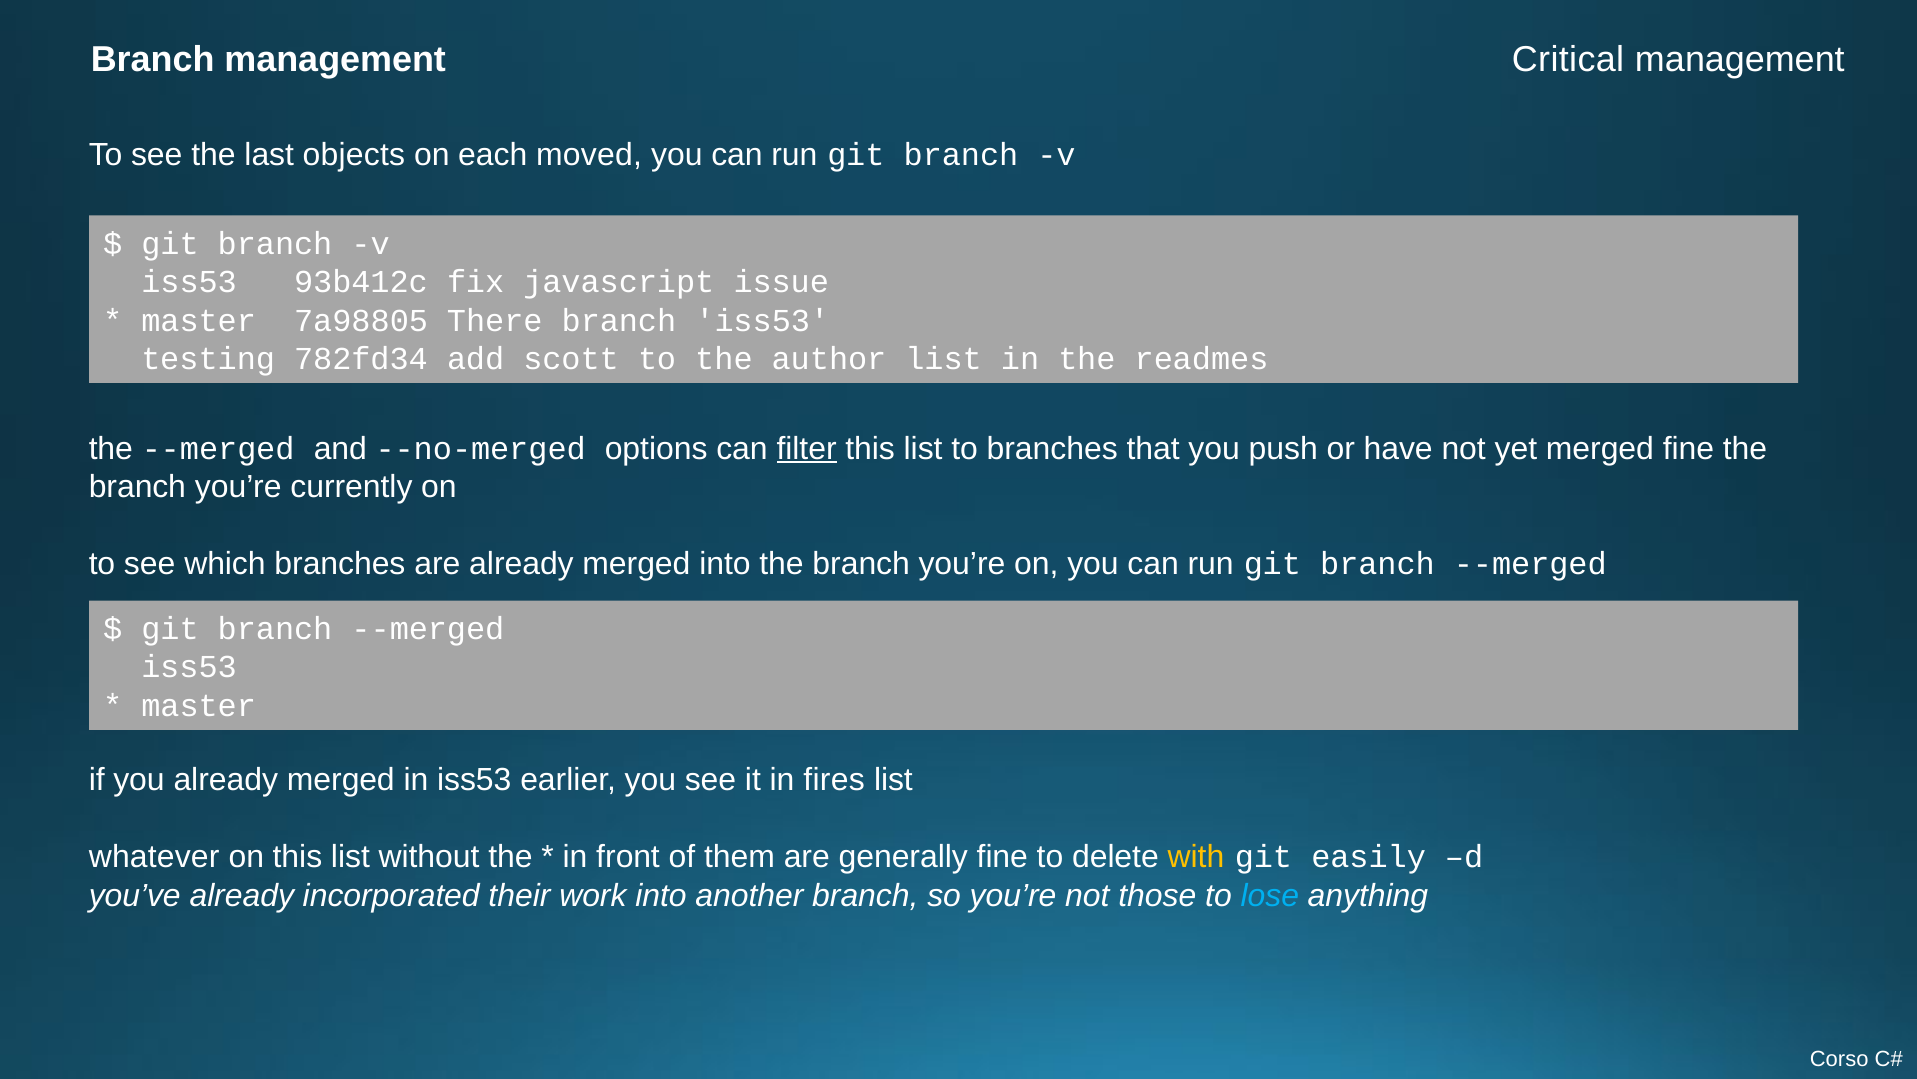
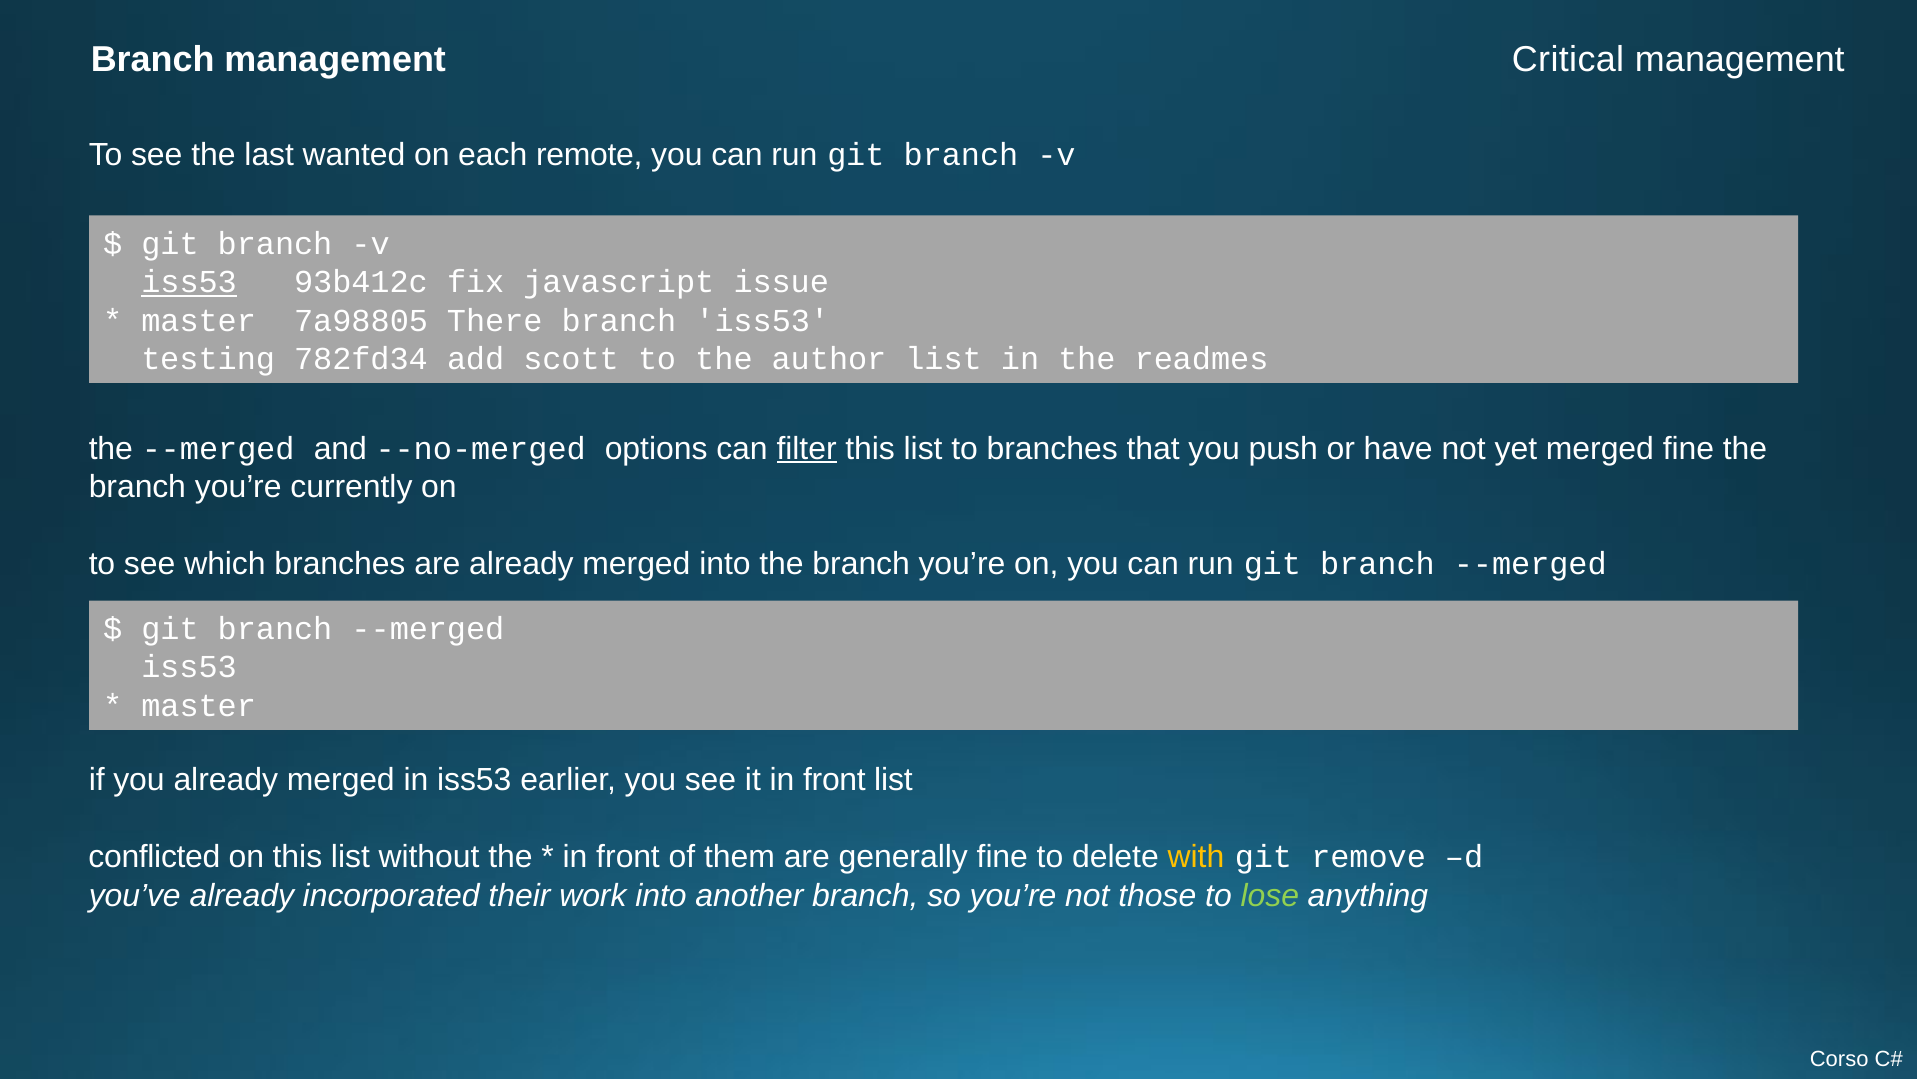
objects: objects -> wanted
moved: moved -> remote
iss53 at (189, 282) underline: none -> present
it in fires: fires -> front
whatever: whatever -> conflicted
easily: easily -> remove
lose colour: light blue -> light green
